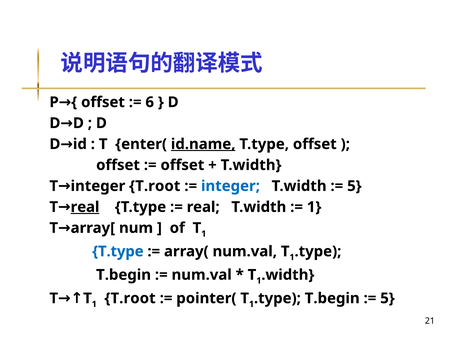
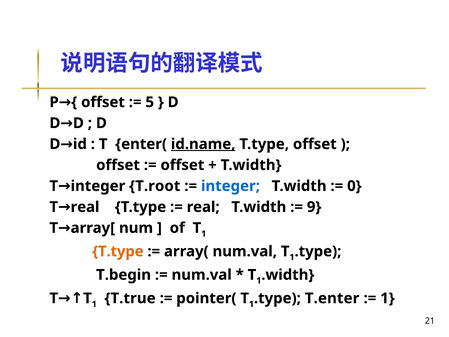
6: 6 -> 5
5 at (354, 186): 5 -> 0
real at (85, 207) underline: present -> none
1 at (314, 207): 1 -> 9
T.type at (118, 251) colour: blue -> orange
T.root at (130, 298): T.root -> T.true
T.begin at (332, 298): T.begin -> T.enter
5 at (387, 298): 5 -> 1
